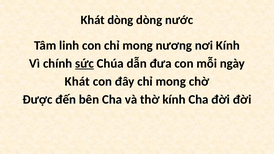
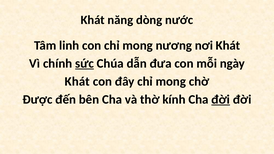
Khát dòng: dòng -> năng
nơi Kính: Kính -> Khát
đời at (221, 100) underline: none -> present
